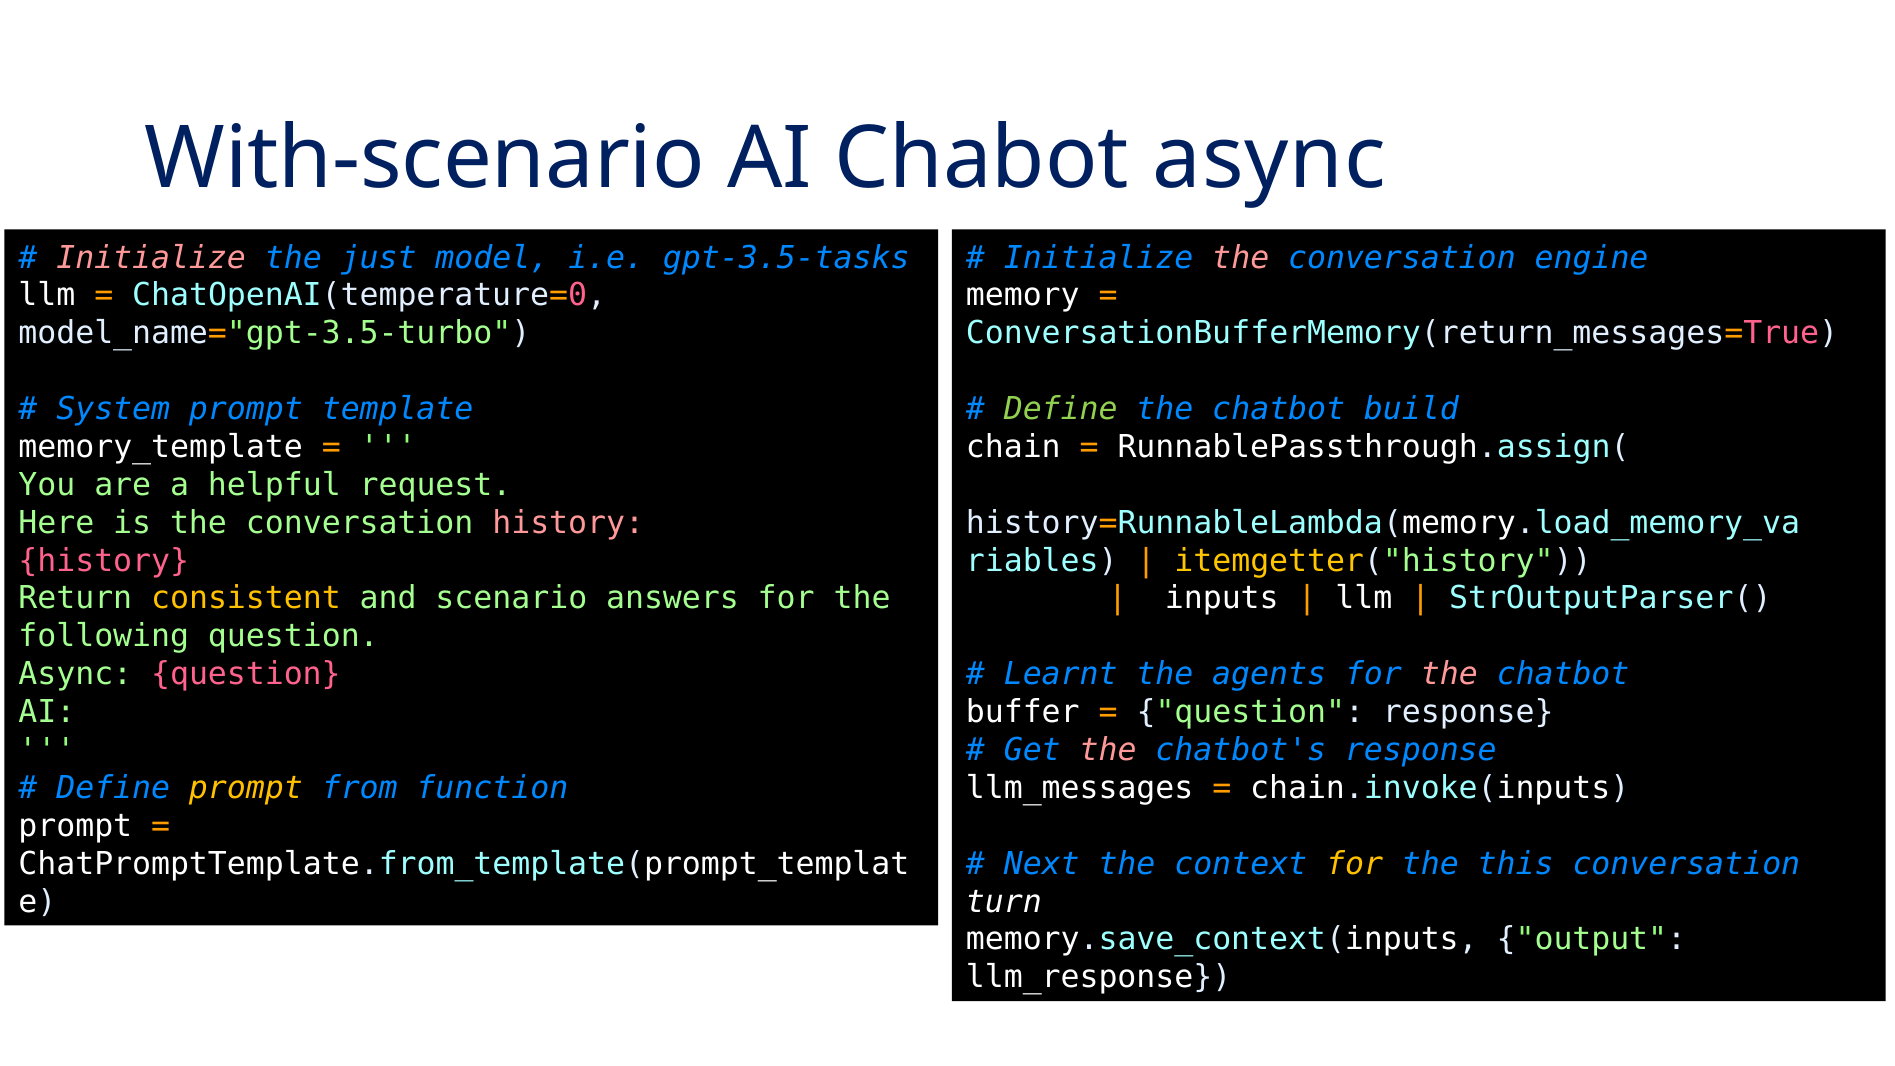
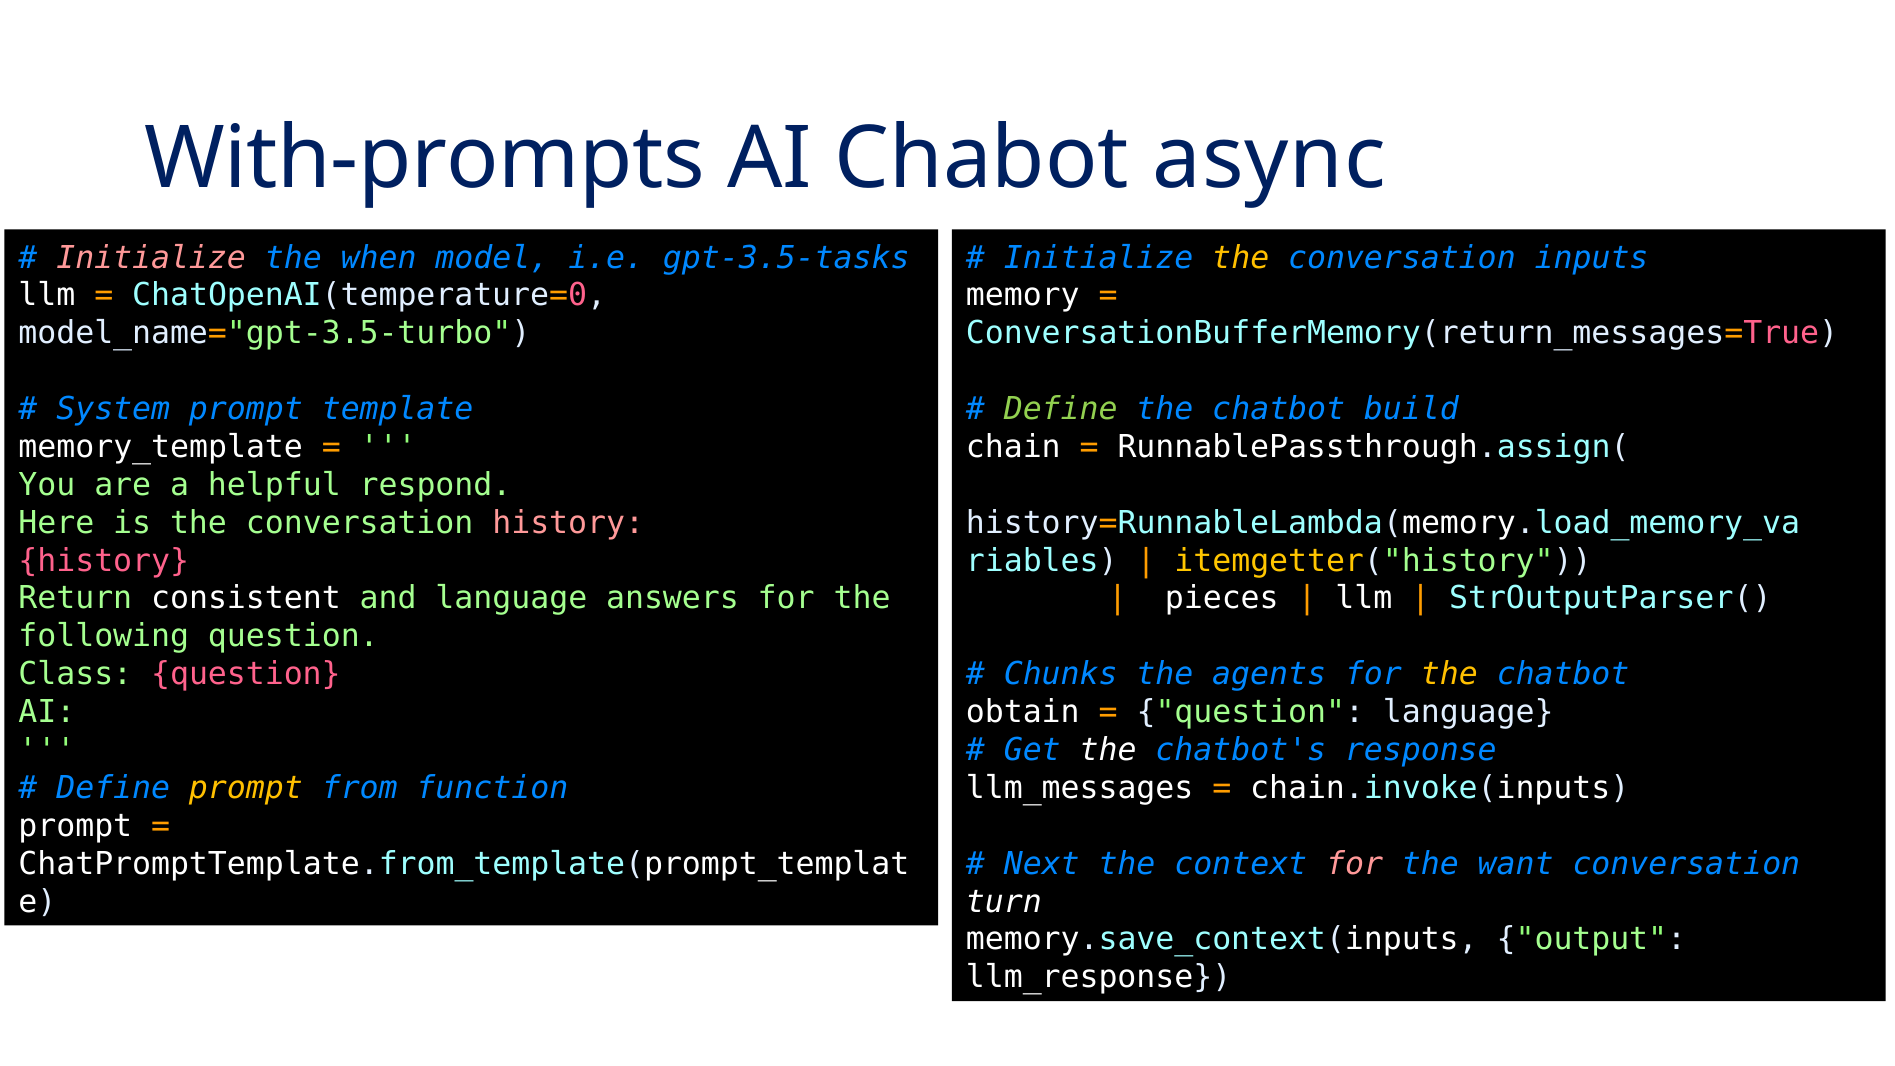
With-scenario: With-scenario -> With-prompts
just: just -> when
the at (1241, 258) colour: pink -> yellow
engine: engine -> inputs
request: request -> respond
consistent colour: yellow -> white
and scenario: scenario -> language
inputs: inputs -> pieces
Async at (75, 674): Async -> Class
Learnt: Learnt -> Chunks
the at (1449, 674) colour: pink -> yellow
buffer: buffer -> obtain
question response: response -> language
the at (1108, 750) colour: pink -> white
for at (1355, 864) colour: yellow -> pink
this: this -> want
